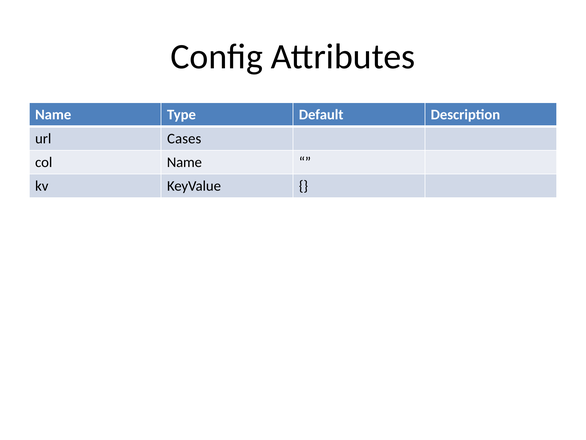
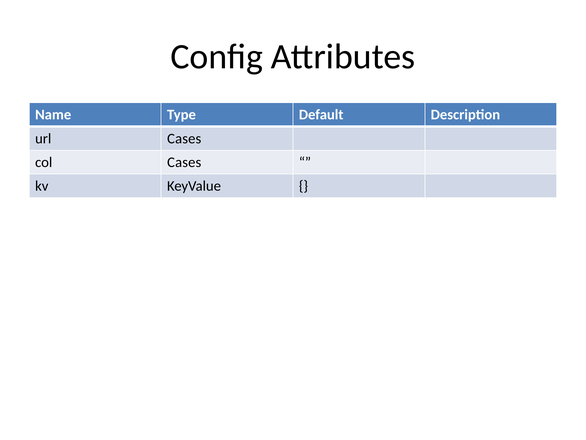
col Name: Name -> Cases
